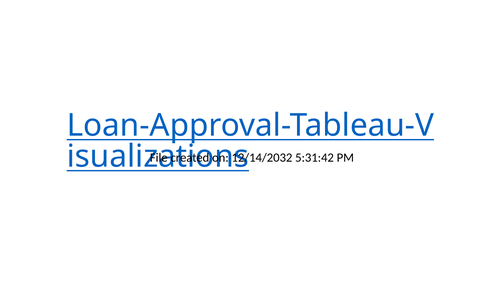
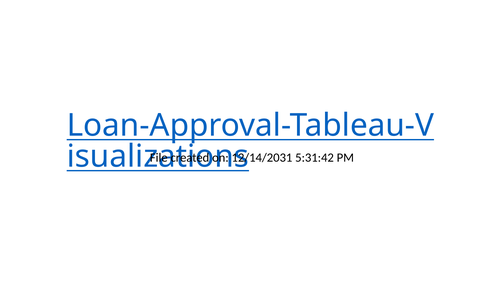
12/14/2032: 12/14/2032 -> 12/14/2031
